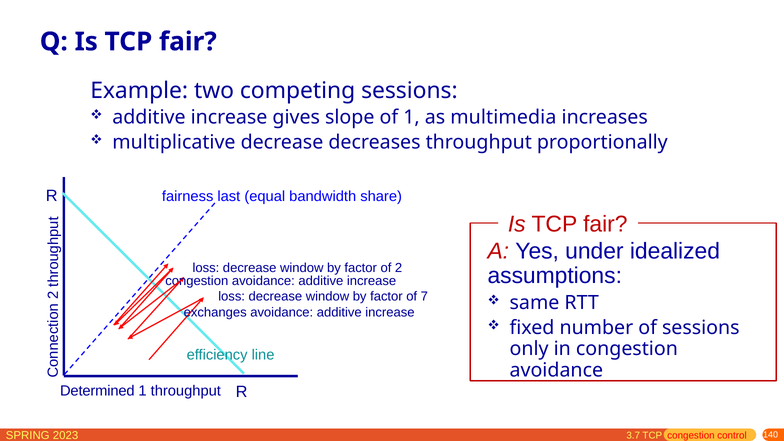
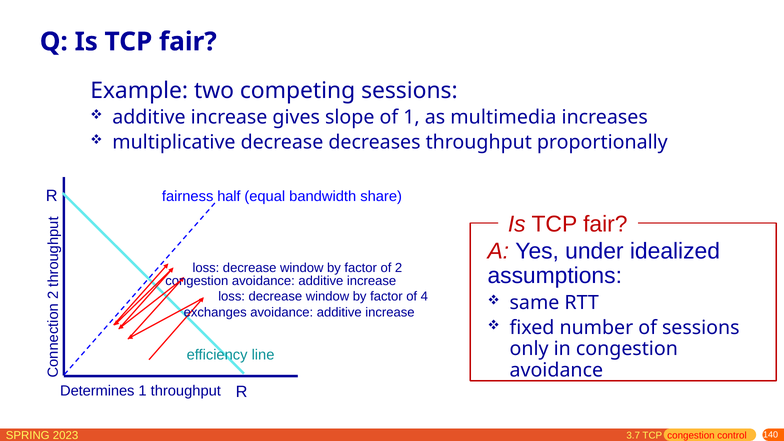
last: last -> half
7: 7 -> 4
Determined: Determined -> Determines
